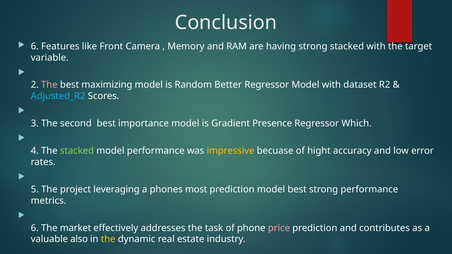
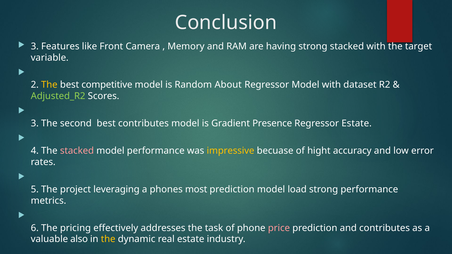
6 at (35, 46): 6 -> 3
The at (49, 85) colour: pink -> yellow
maximizing: maximizing -> competitive
Better: Better -> About
Adjusted_R2 colour: light blue -> light green
best importance: importance -> contributes
Regressor Which: Which -> Estate
stacked at (77, 151) colour: light green -> pink
model best: best -> load
market: market -> pricing
